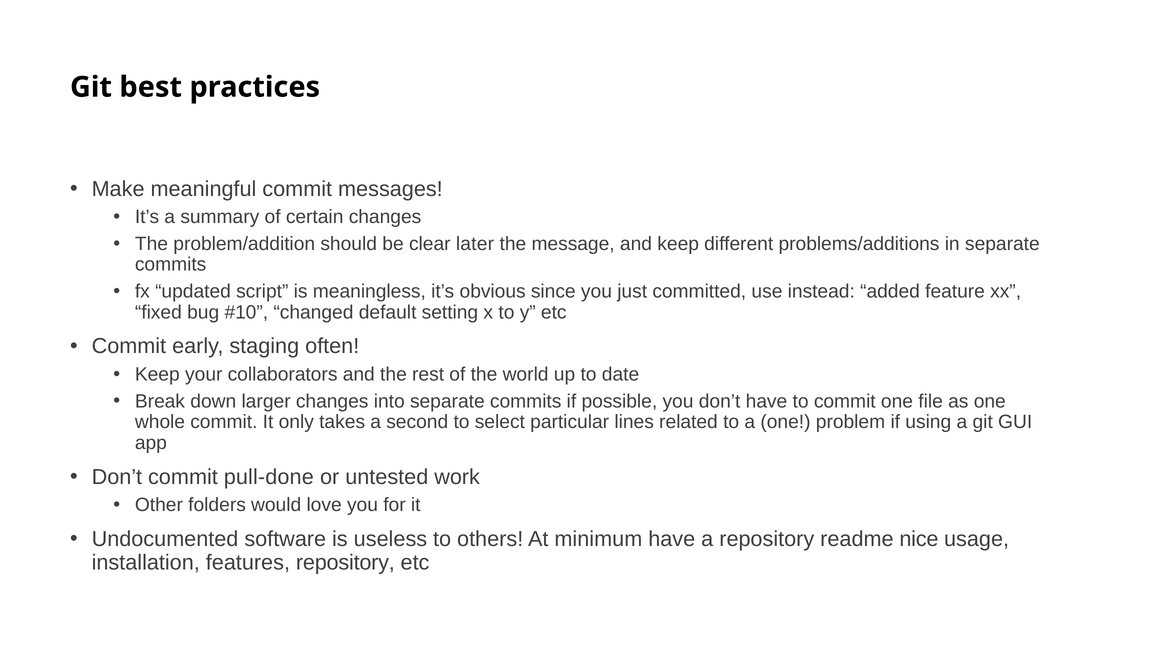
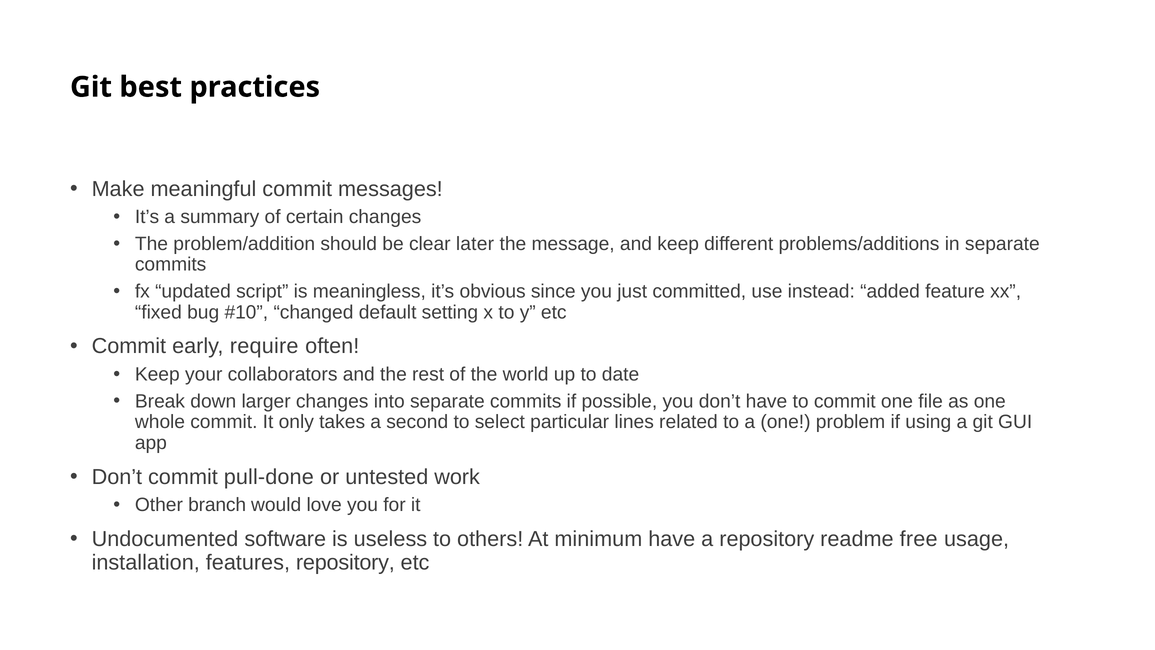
staging: staging -> require
folders: folders -> branch
nice: nice -> free
